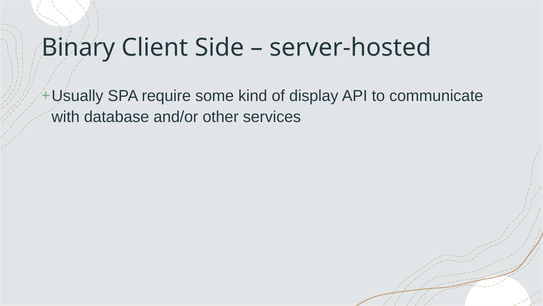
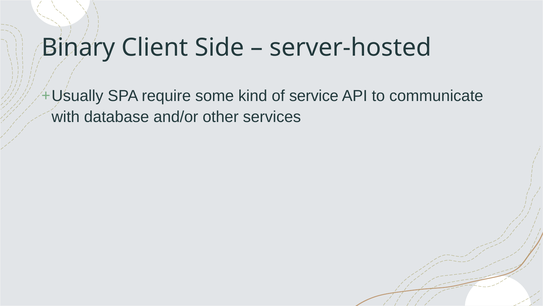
display: display -> service
